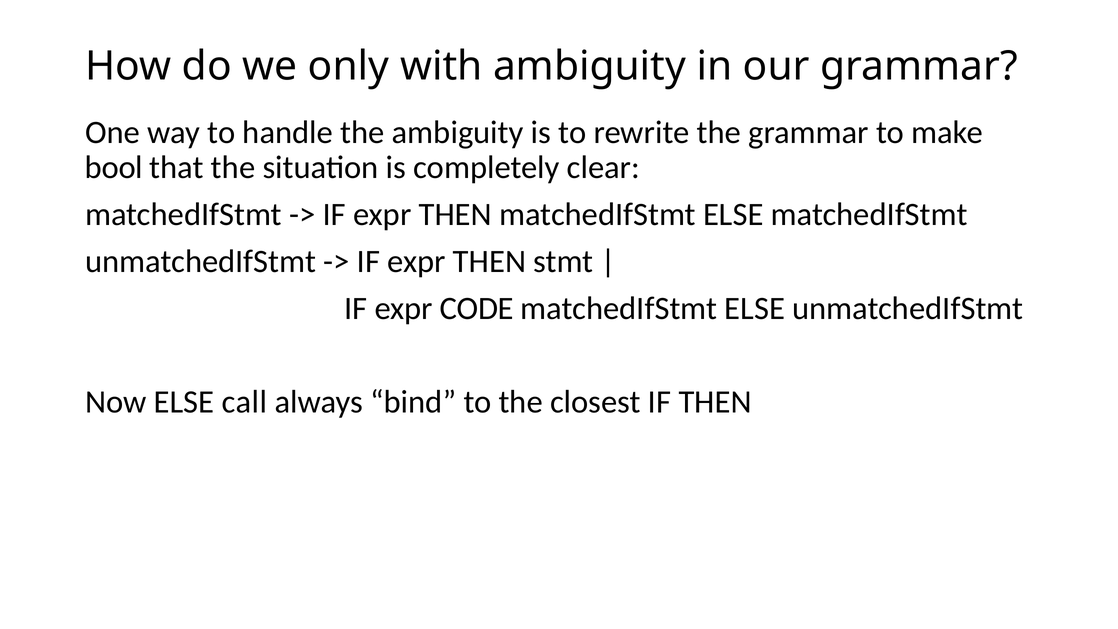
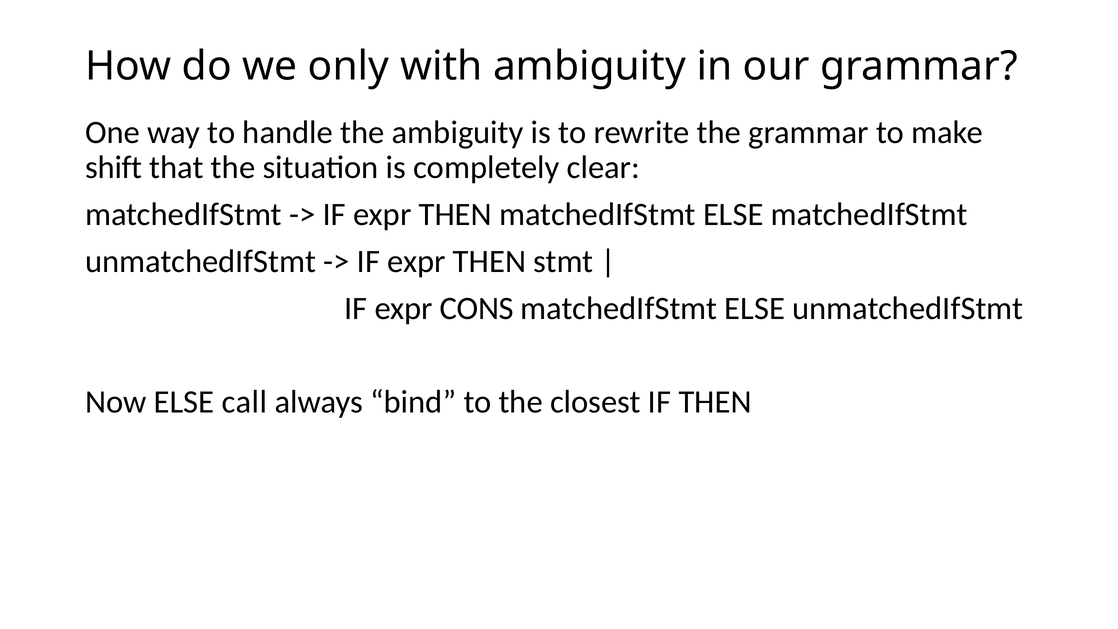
bool: bool -> shift
CODE: CODE -> CONS
